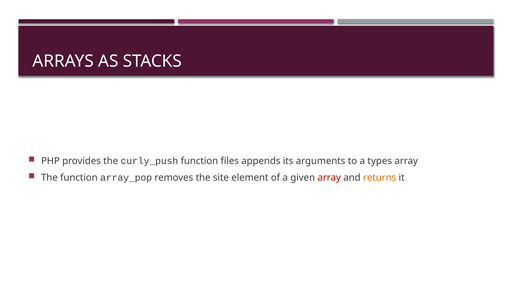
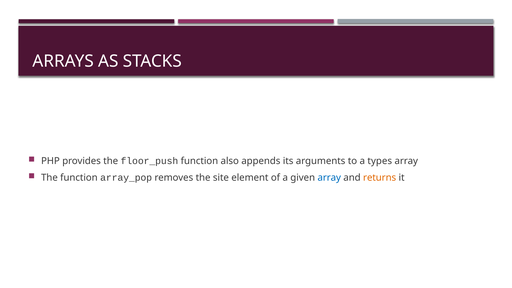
curly_push: curly_push -> floor_push
files: files -> also
array at (329, 178) colour: red -> blue
